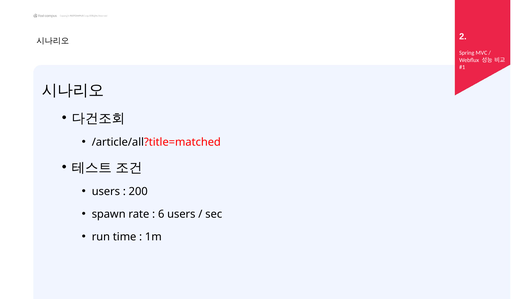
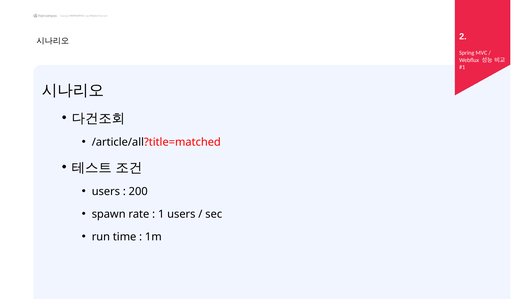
6: 6 -> 1
